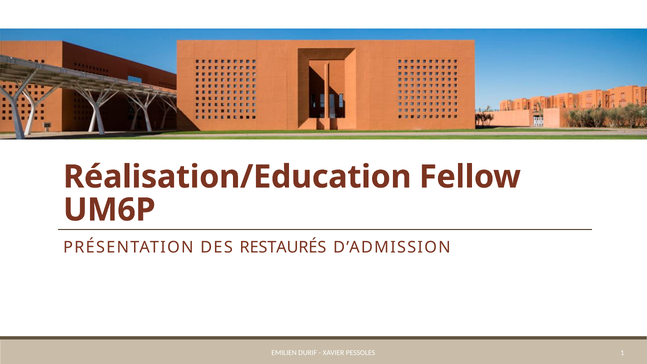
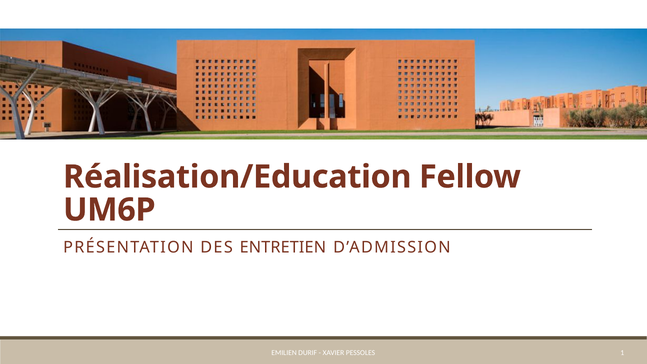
RESTAURÉS: RESTAURÉS -> ENTRETIEN
